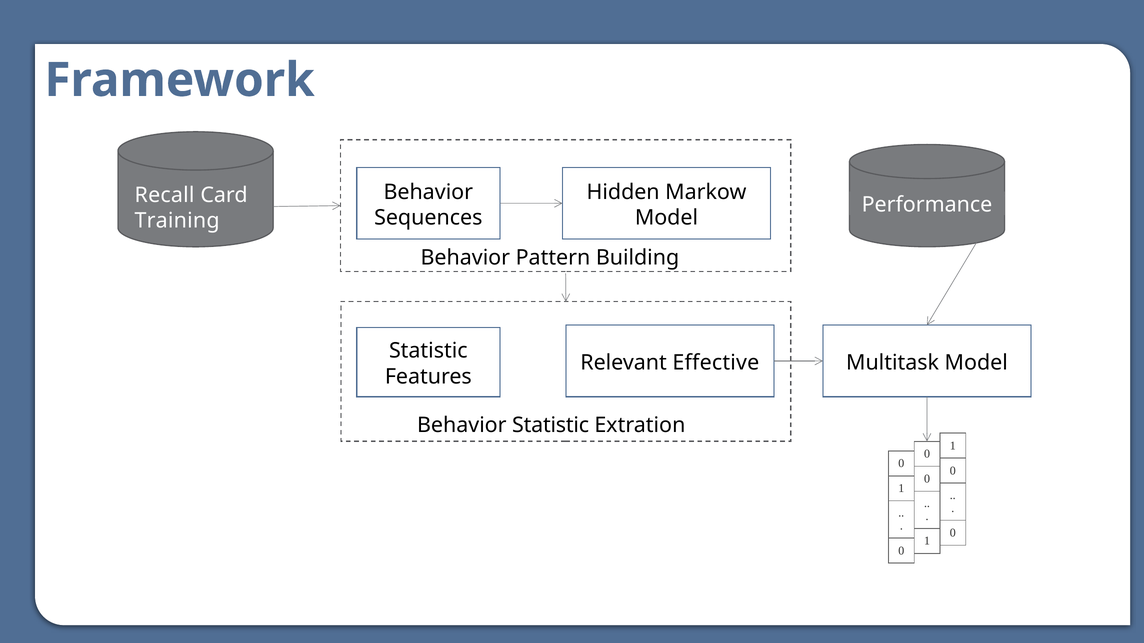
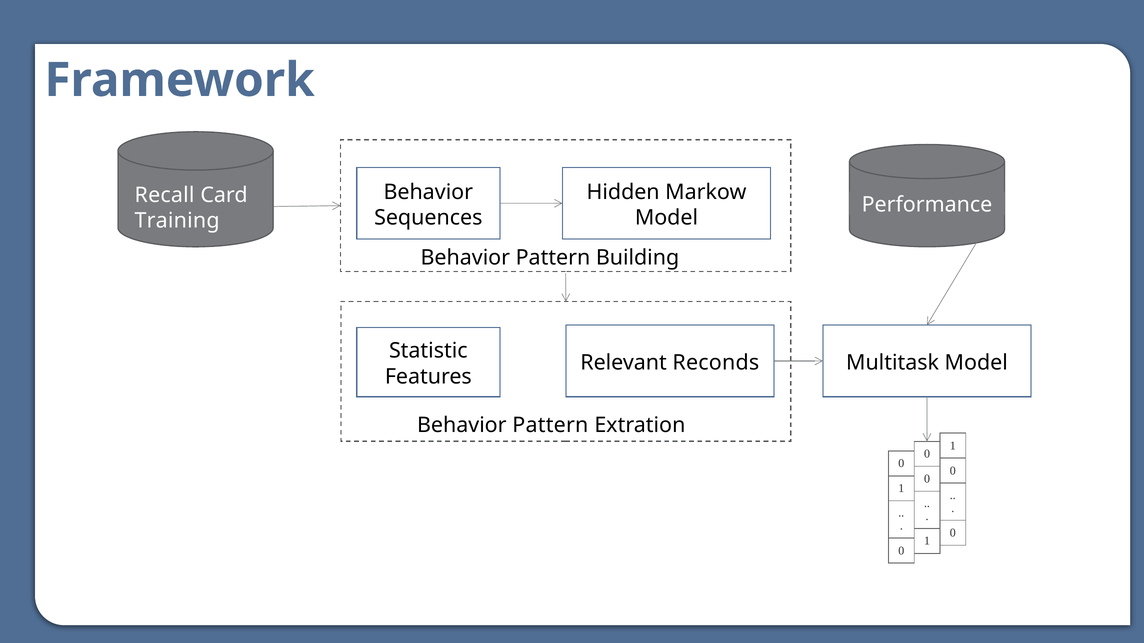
Effective: Effective -> Reconds
Statistic at (551, 426): Statistic -> Pattern
